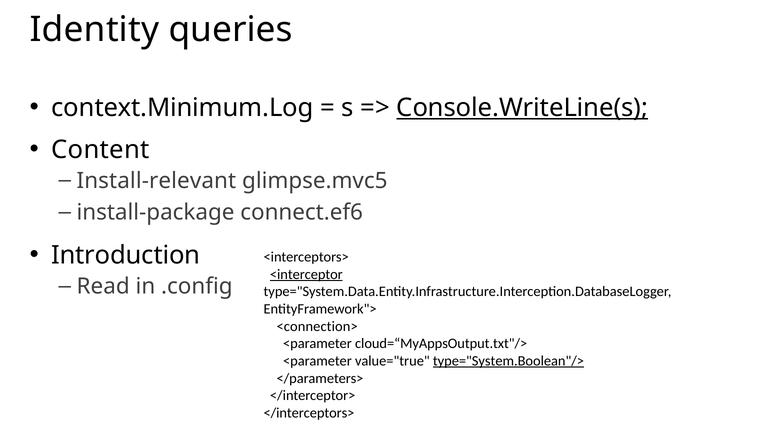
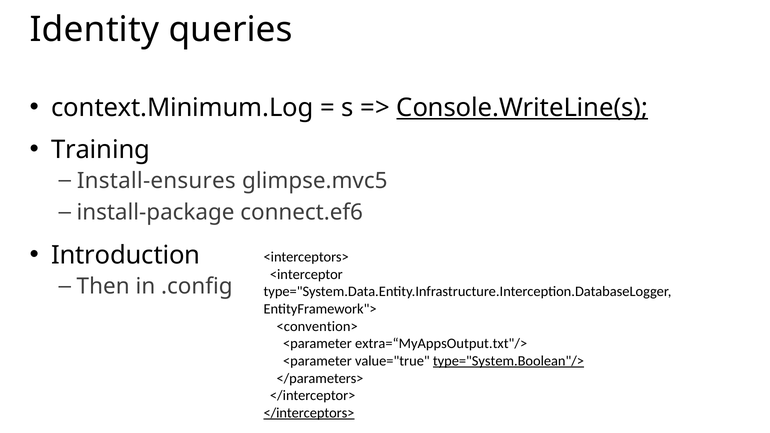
Content: Content -> Training
Install-relevant: Install-relevant -> Install-ensures
<interceptor underline: present -> none
Read: Read -> Then
<connection>: <connection> -> <convention>
cloud=“MyAppsOutput.txt"/>: cloud=“MyAppsOutput.txt"/> -> extra=“MyAppsOutput.txt"/>
</interceptors> underline: none -> present
